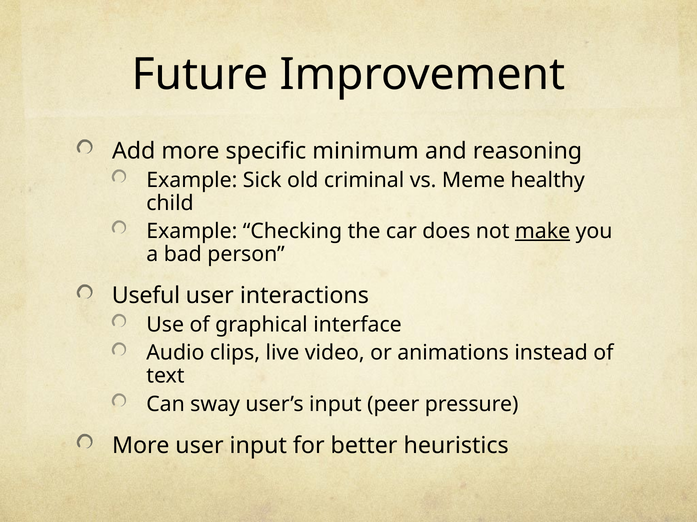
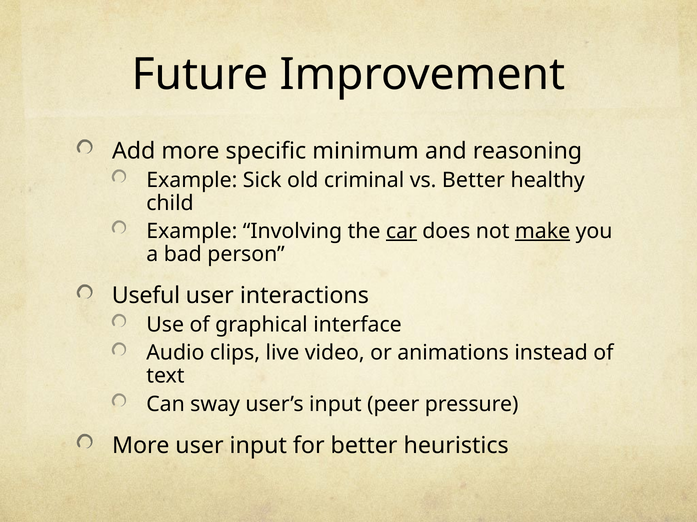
vs Meme: Meme -> Better
Checking: Checking -> Involving
car underline: none -> present
